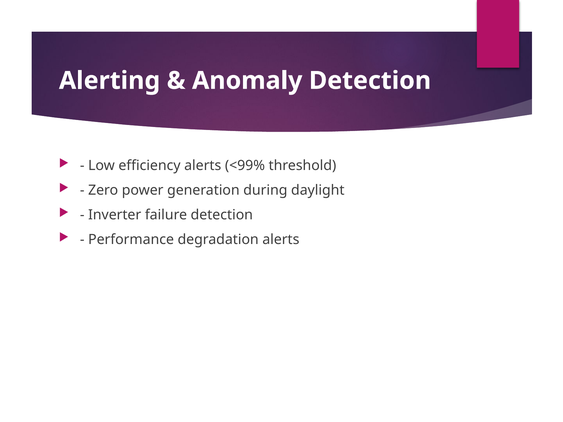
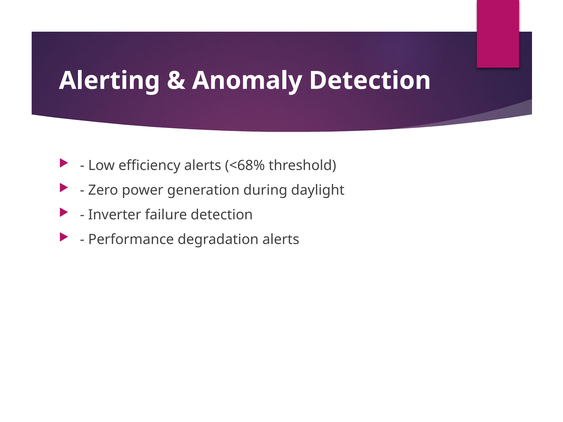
<99%: <99% -> <68%
